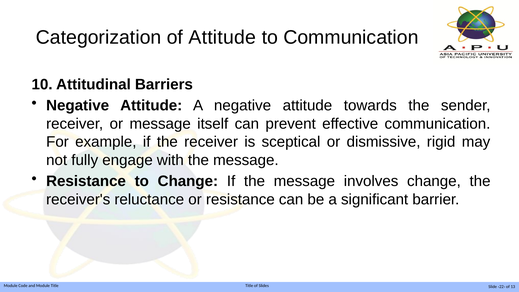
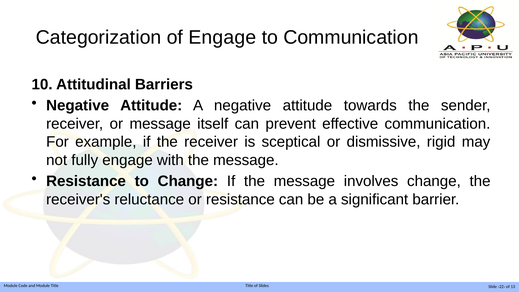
of Attitude: Attitude -> Engage
